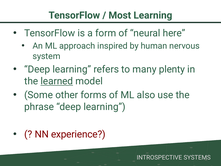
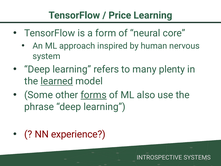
Most: Most -> Price
here: here -> core
forms underline: none -> present
